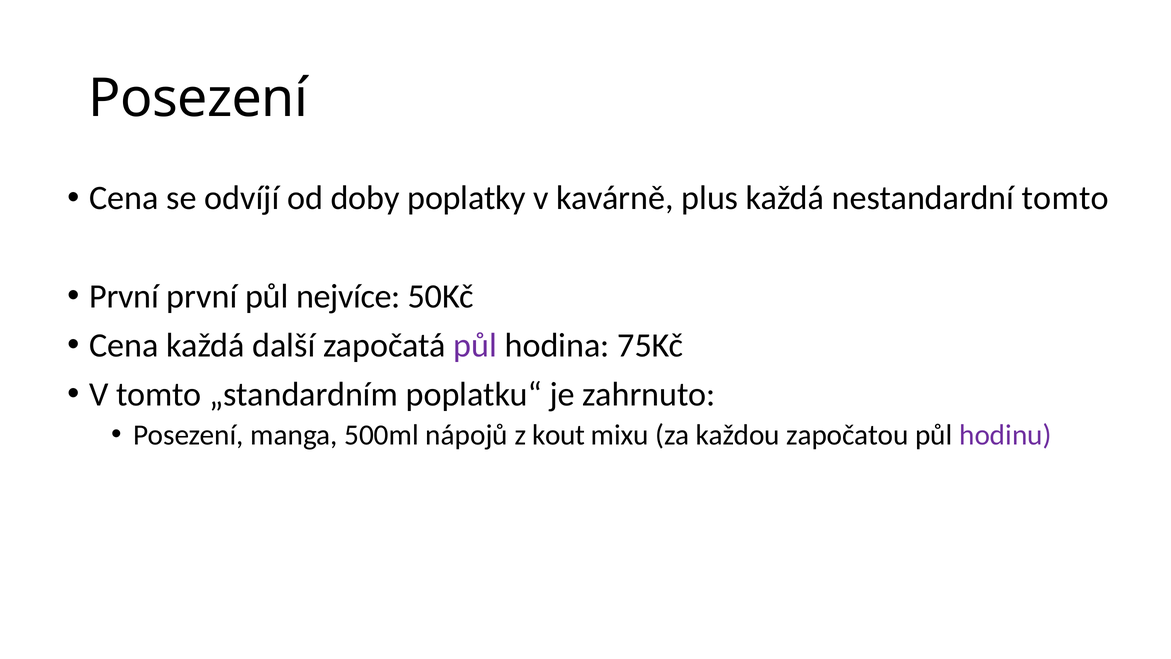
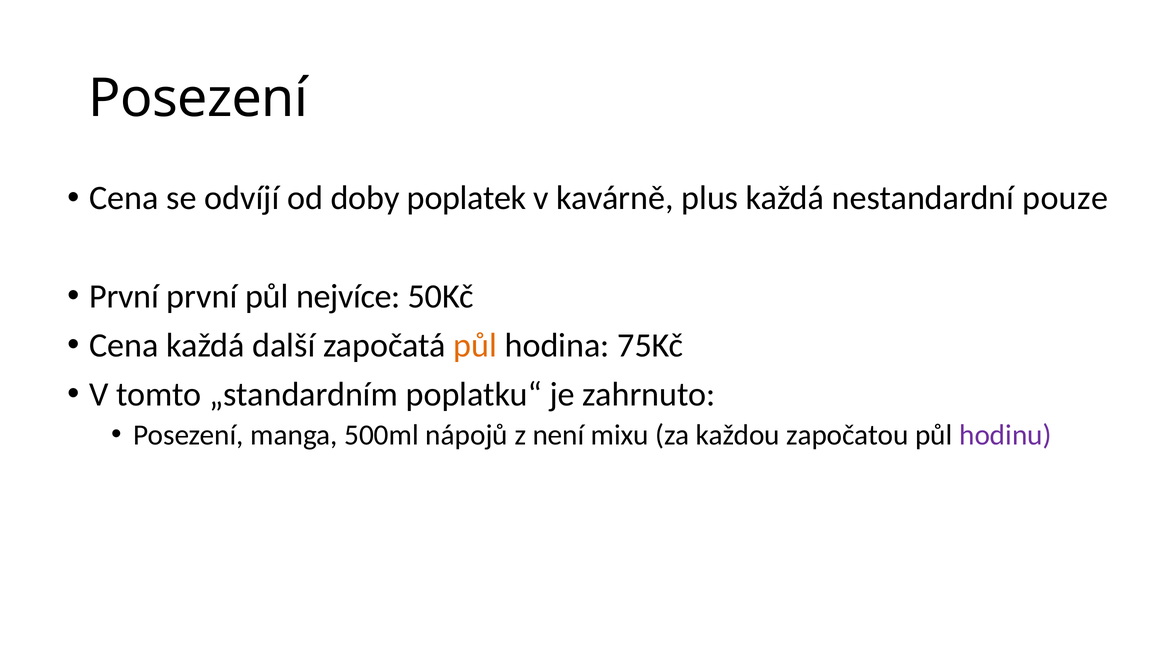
poplatky: poplatky -> poplatek
nestandardní tomto: tomto -> pouze
půl at (475, 345) colour: purple -> orange
kout: kout -> není
